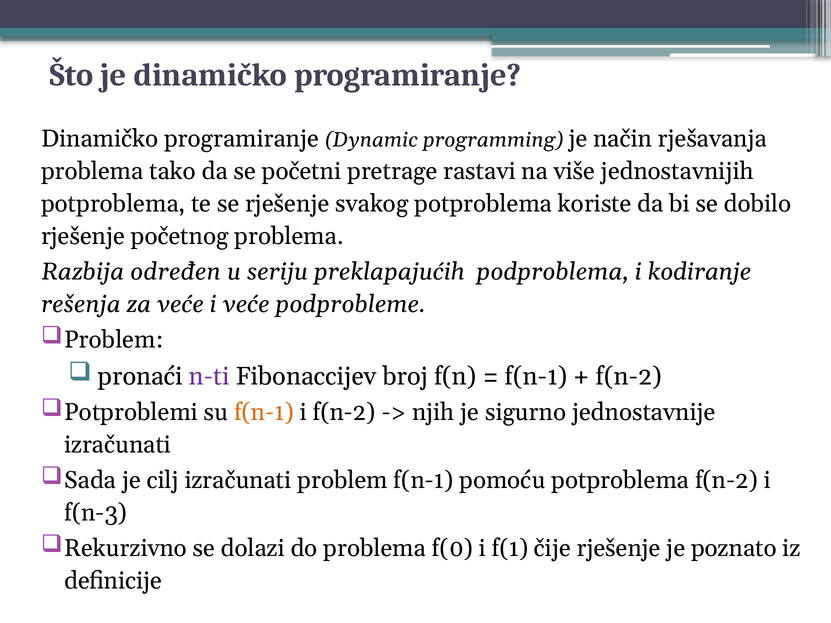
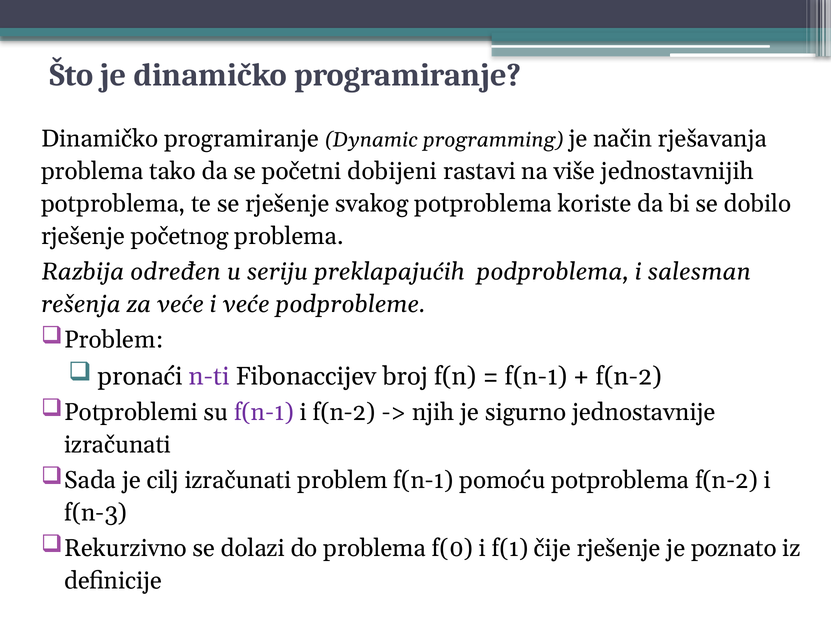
pretrage: pretrage -> dobijeni
kodiranje: kodiranje -> salesman
f(n-1 at (264, 413) colour: orange -> purple
